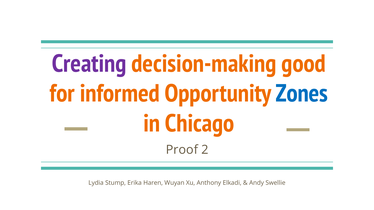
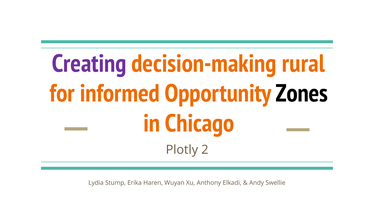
good: good -> rural
Zones colour: blue -> black
Proof: Proof -> Plotly
